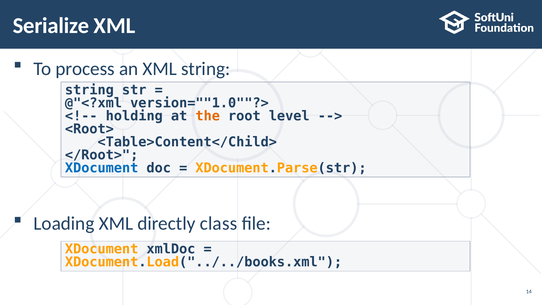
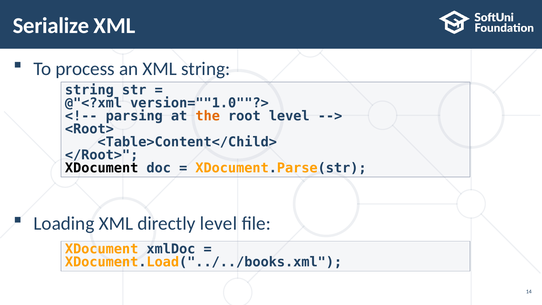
holding: holding -> parsing
XDocument at (102, 168) colour: blue -> black
directly class: class -> level
